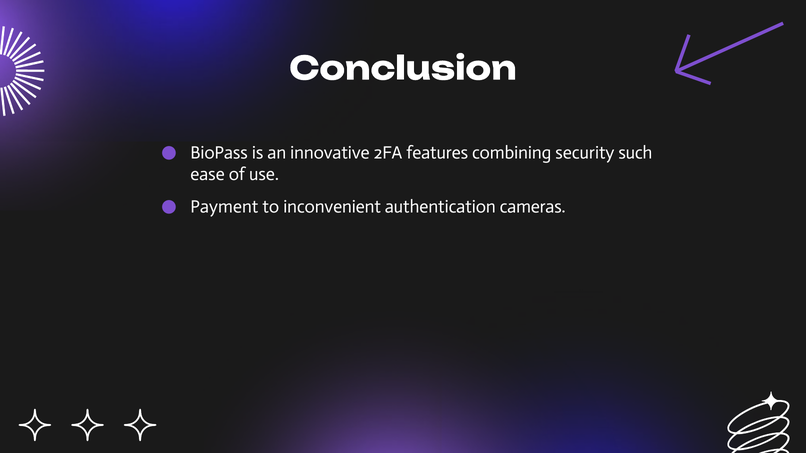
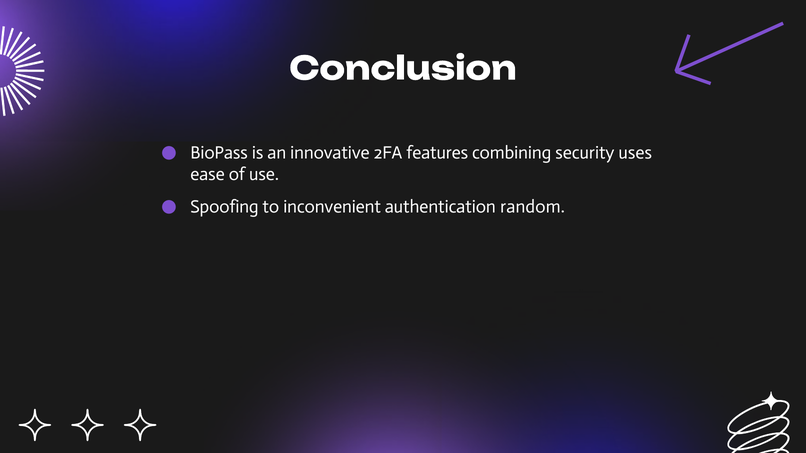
such: such -> uses
Payment: Payment -> Spoofing
cameras: cameras -> random
